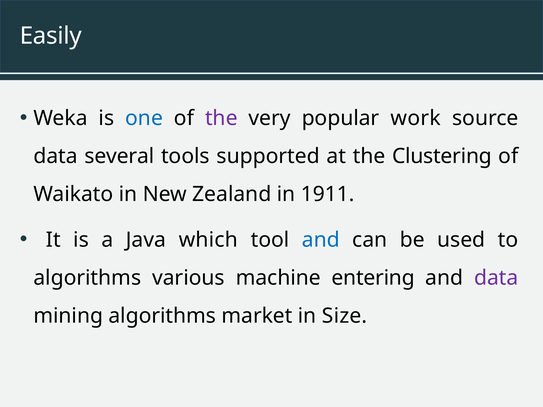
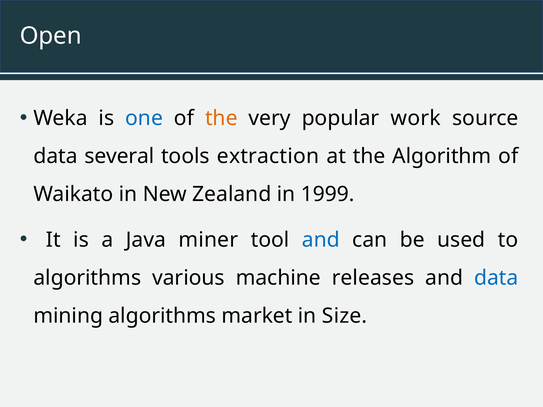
Easily: Easily -> Open
the at (221, 118) colour: purple -> orange
supported: supported -> extraction
Clustering: Clustering -> Algorithm
1911: 1911 -> 1999
which: which -> miner
entering: entering -> releases
data at (496, 278) colour: purple -> blue
